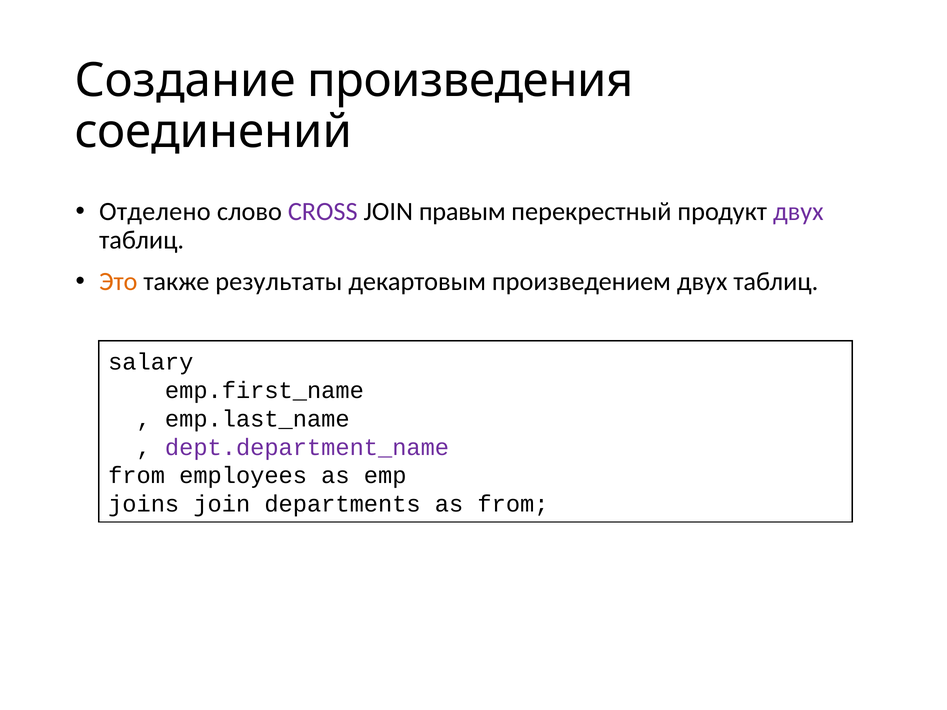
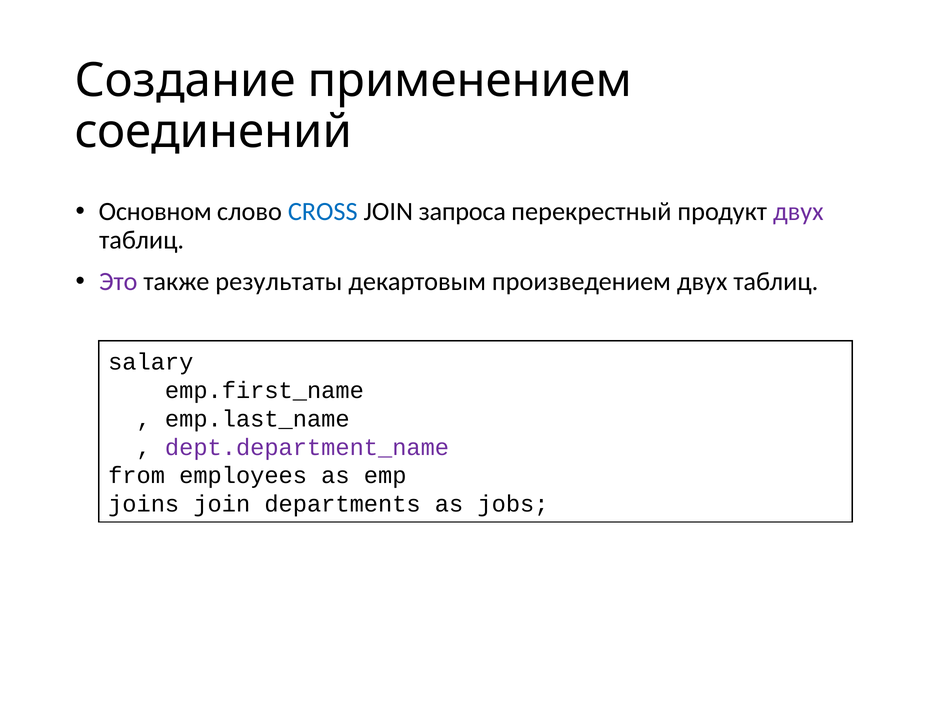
произведения: произведения -> применением
Отделено: Отделено -> Основном
CROSS colour: purple -> blue
правым: правым -> запроса
Это colour: orange -> purple
as from: from -> jobs
